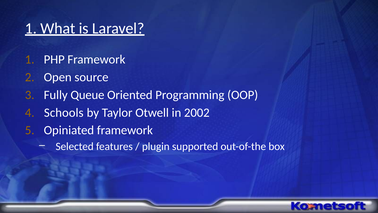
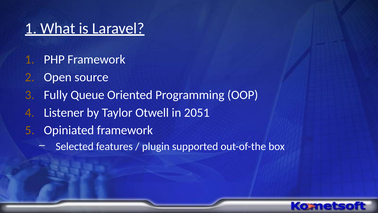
Schools: Schools -> Listener
2002: 2002 -> 2051
